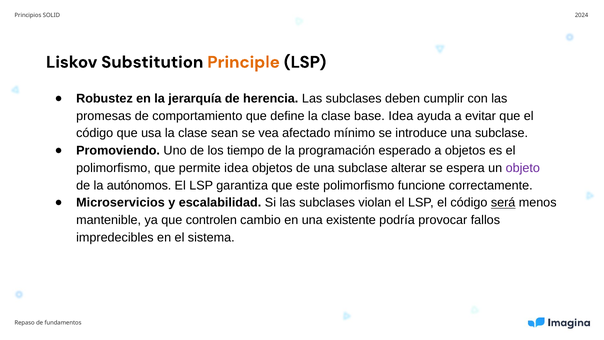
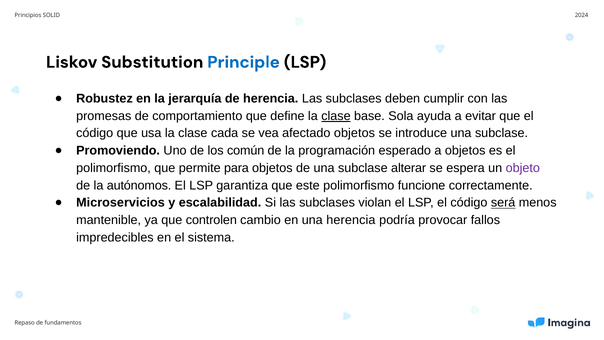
Principle colour: orange -> blue
clase at (336, 116) underline: none -> present
base Idea: Idea -> Sola
sean: sean -> cada
afectado mínimo: mínimo -> objetos
tiempo: tiempo -> común
permite idea: idea -> para
una existente: existente -> herencia
